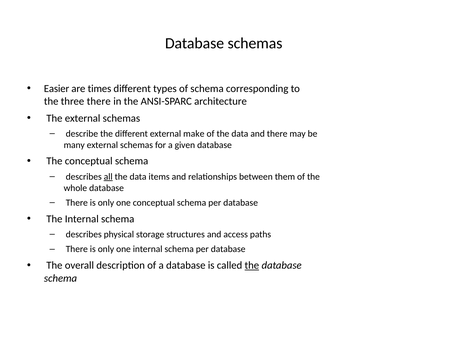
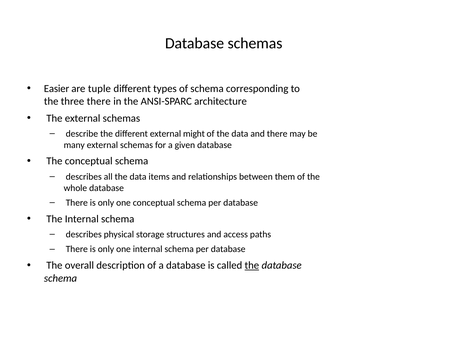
times: times -> tuple
make: make -> might
all underline: present -> none
